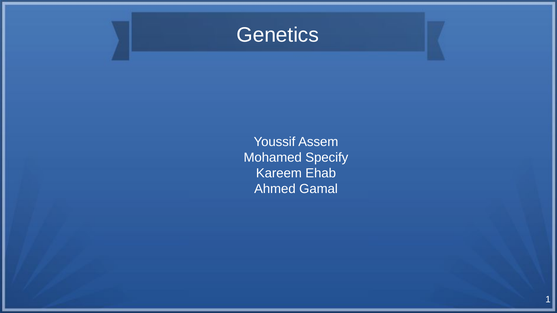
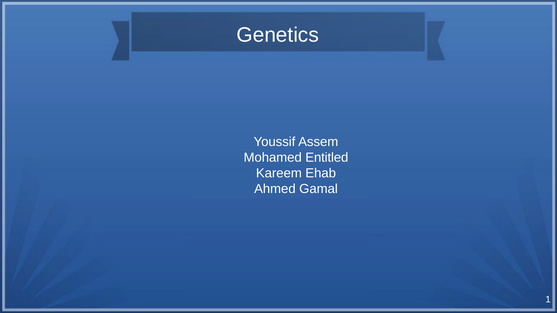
Specify: Specify -> Entitled
